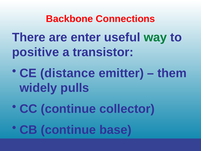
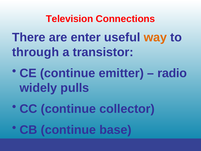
Backbone: Backbone -> Television
way colour: green -> orange
positive: positive -> through
CE distance: distance -> continue
them: them -> radio
